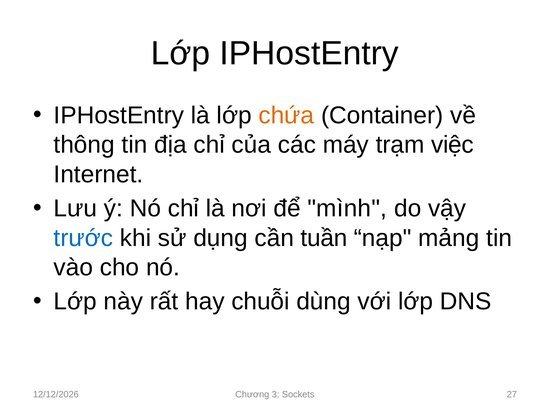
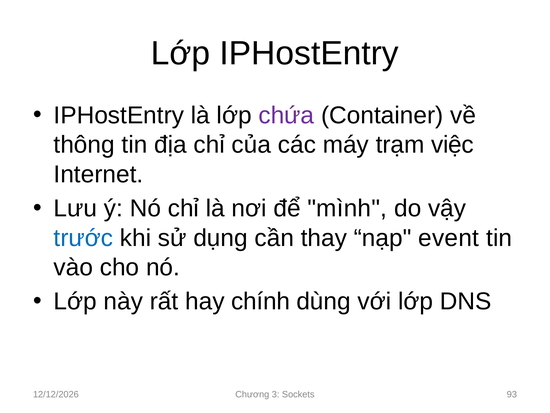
chứa colour: orange -> purple
tuần: tuần -> thay
mảng: mảng -> event
chuỗi: chuỗi -> chính
27: 27 -> 93
